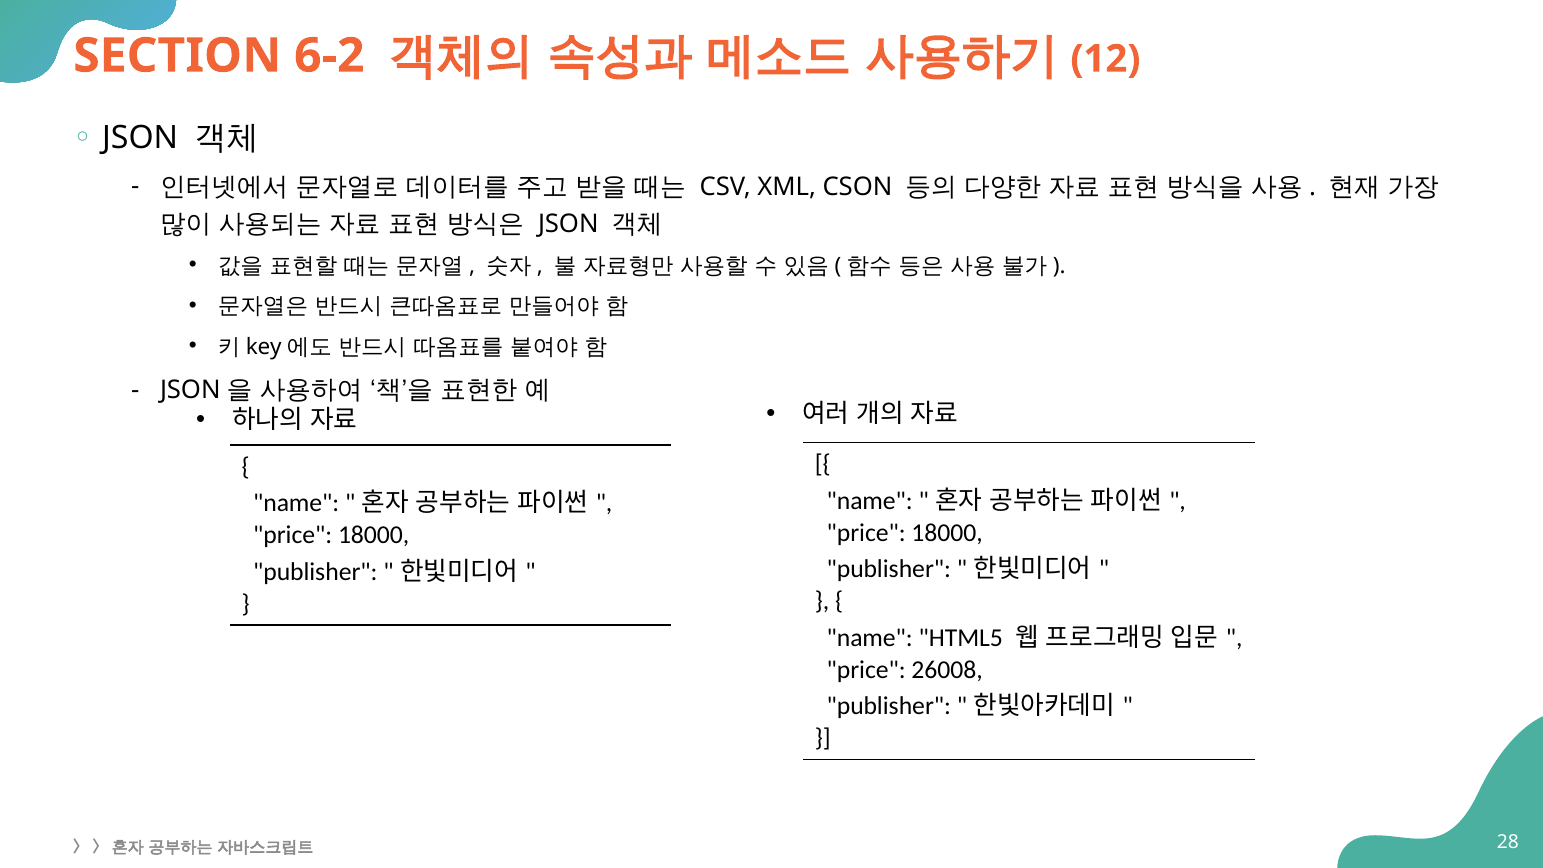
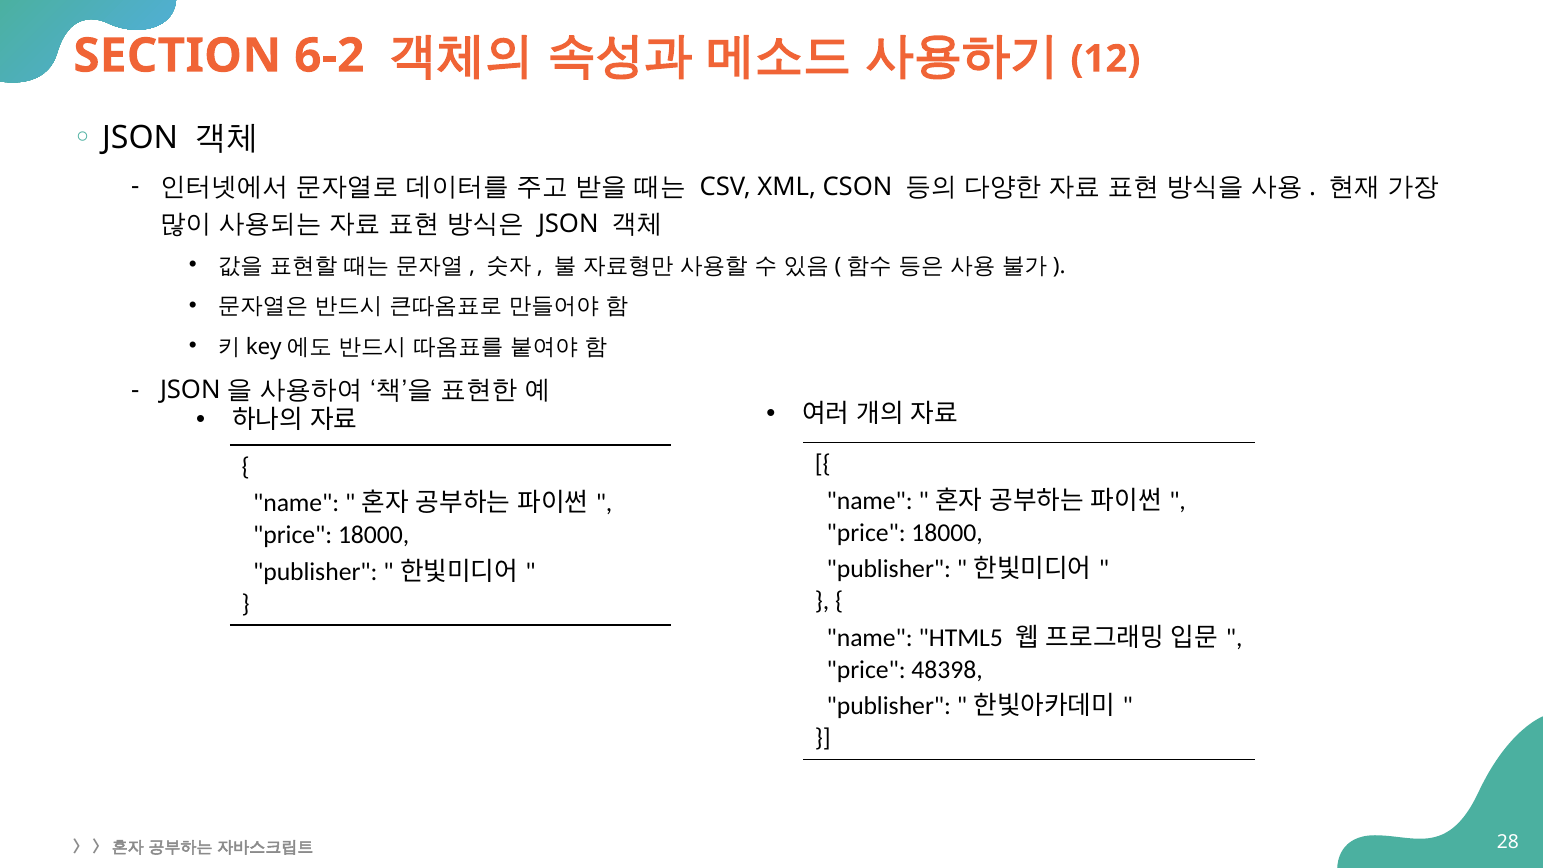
26008: 26008 -> 48398
